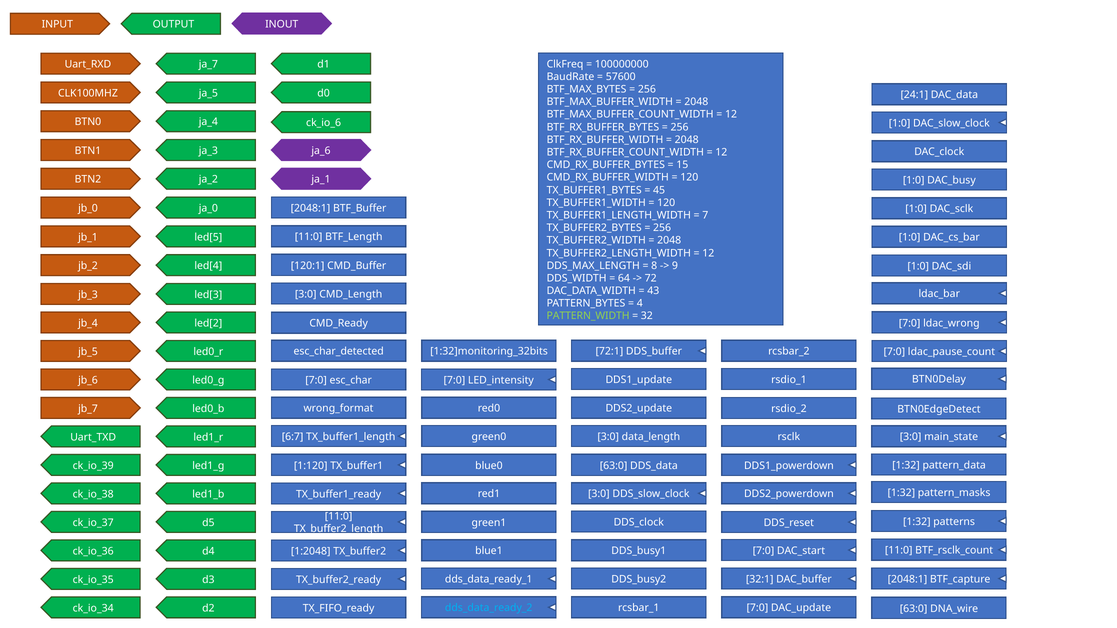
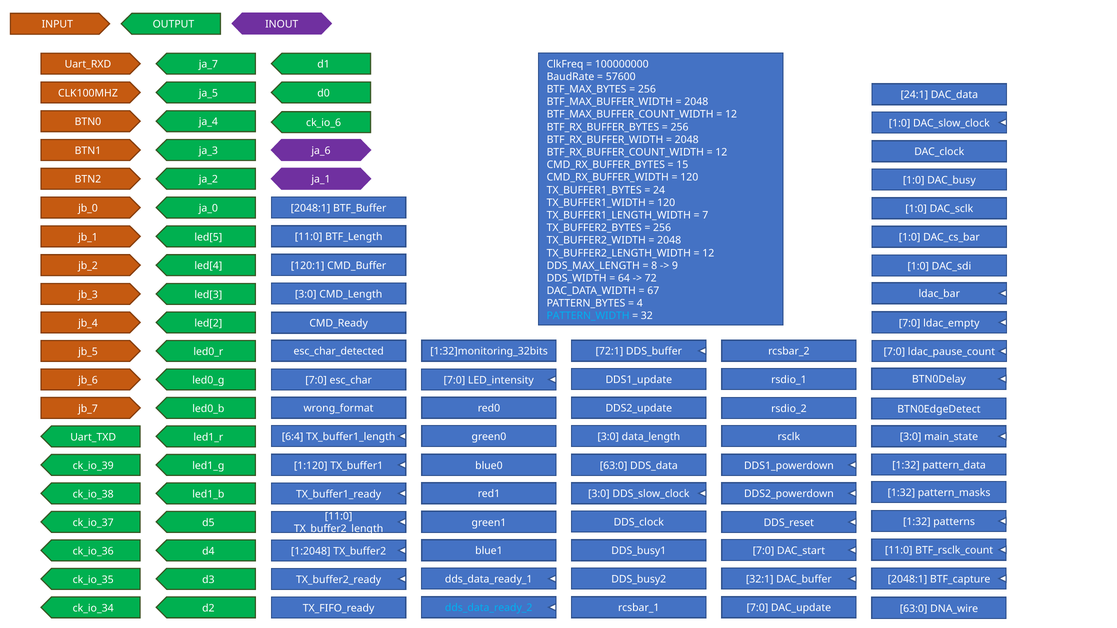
45: 45 -> 24
43: 43 -> 67
PATTERN_WIDTH colour: light green -> light blue
ldac_wrong: ldac_wrong -> ldac_empty
6:7: 6:7 -> 6:4
